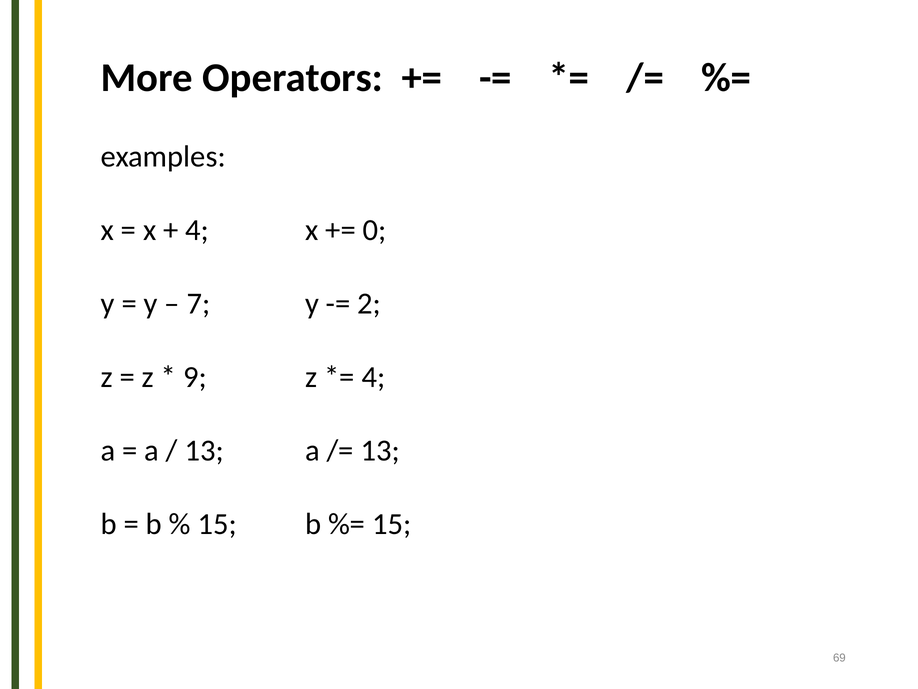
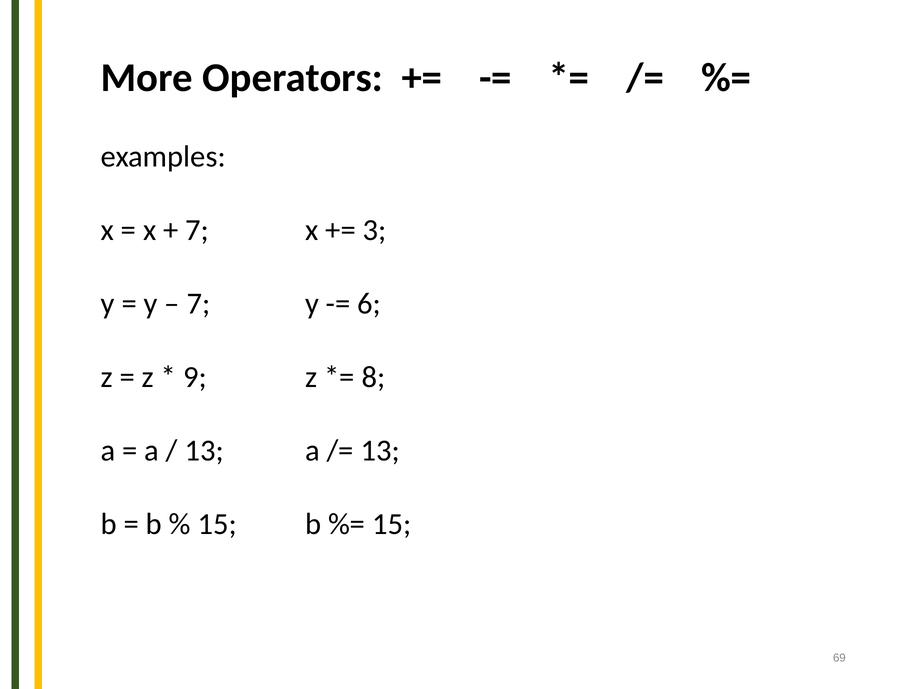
4 at (197, 230): 4 -> 7
0: 0 -> 3
2: 2 -> 6
4 at (373, 377): 4 -> 8
